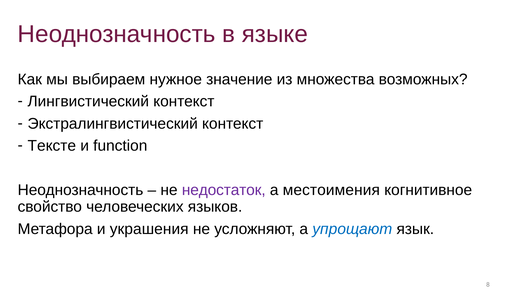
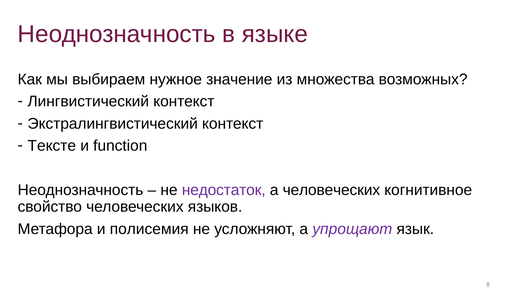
а местоимения: местоимения -> человеческих
украшения: украшения -> полисемия
упрощают colour: blue -> purple
